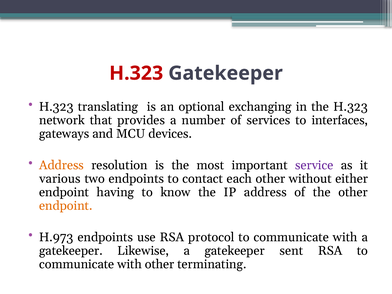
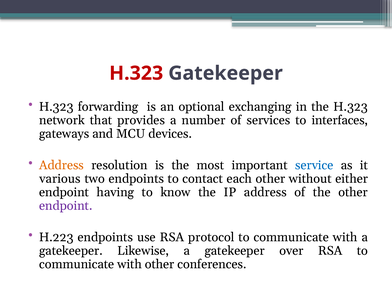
translating: translating -> forwarding
service colour: purple -> blue
endpoint at (66, 206) colour: orange -> purple
H.973: H.973 -> H.223
sent: sent -> over
terminating: terminating -> conferences
